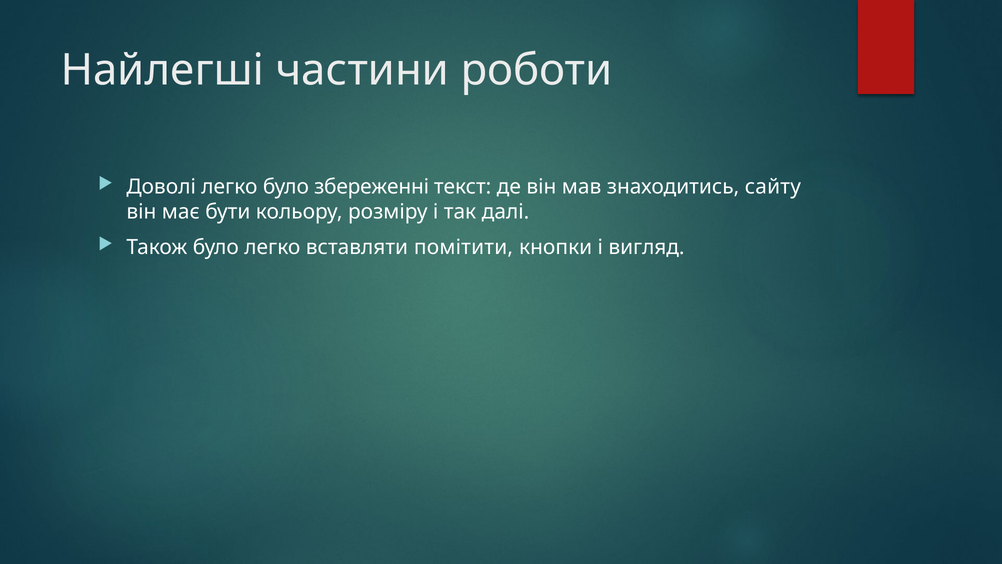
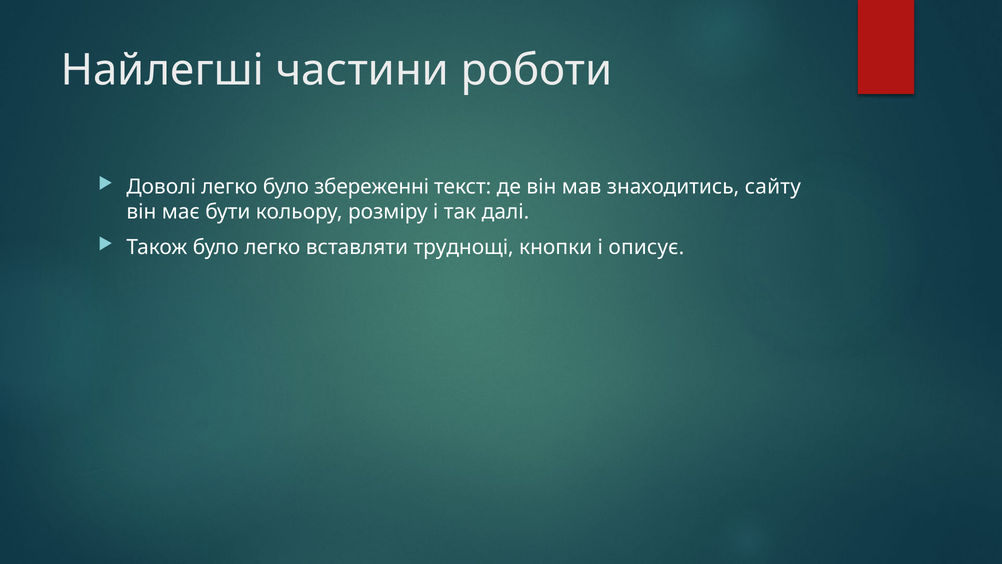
помітити: помітити -> труднощі
вигляд: вигляд -> описує
